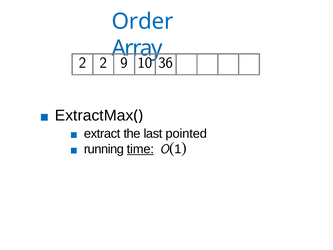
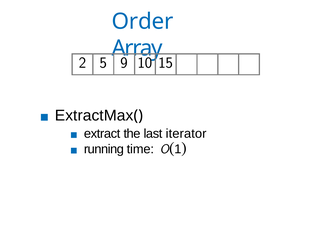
2 2: 2 -> 5
36: 36 -> 15
pointed: pointed -> iterator
time underline: present -> none
